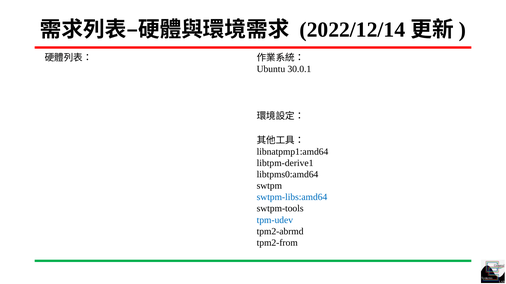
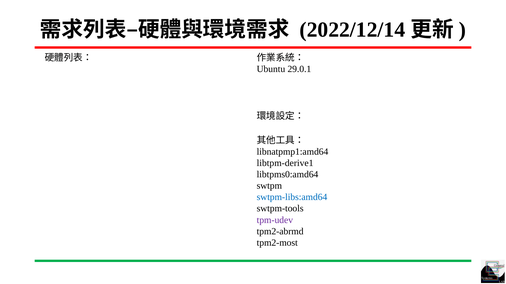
30.0.1: 30.0.1 -> 29.0.1
tpm-udev colour: blue -> purple
tpm2-from: tpm2-from -> tpm2-most
